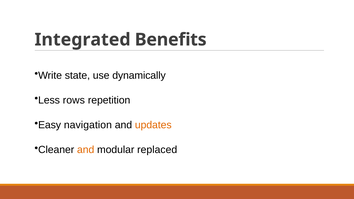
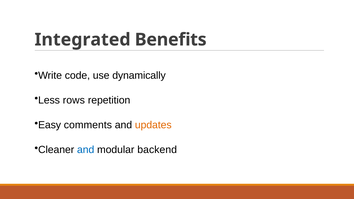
state: state -> code
navigation: navigation -> comments
and at (86, 150) colour: orange -> blue
replaced: replaced -> backend
